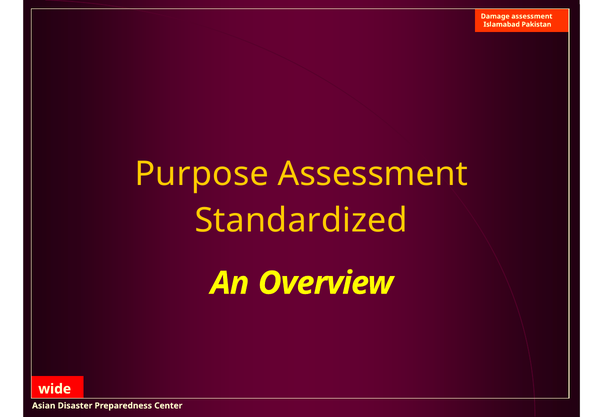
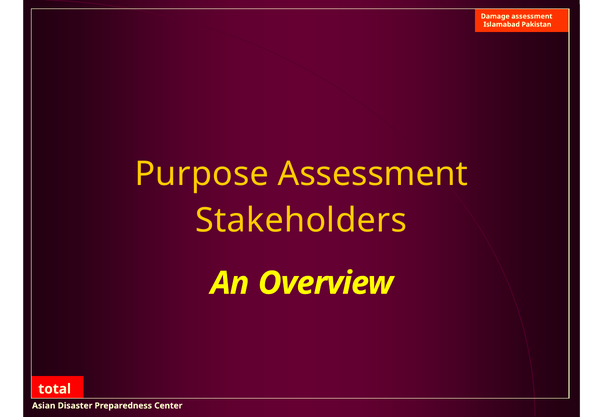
Standardized: Standardized -> Stakeholders
wide: wide -> total
